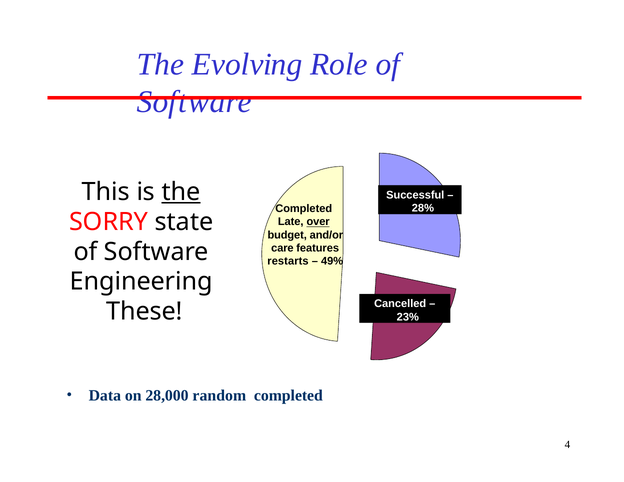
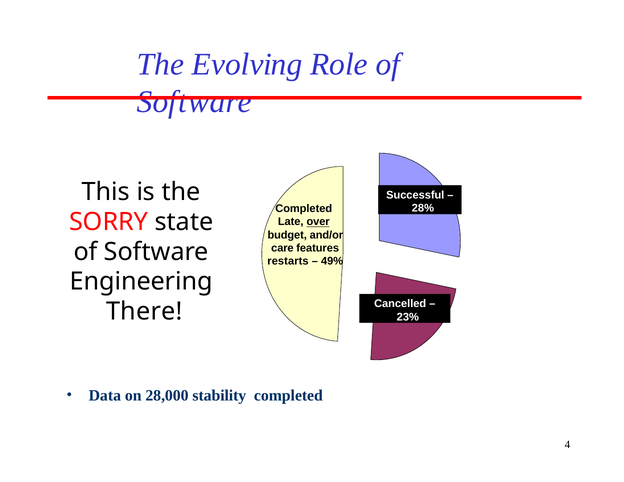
the at (181, 192) underline: present -> none
These: These -> There
random: random -> stability
